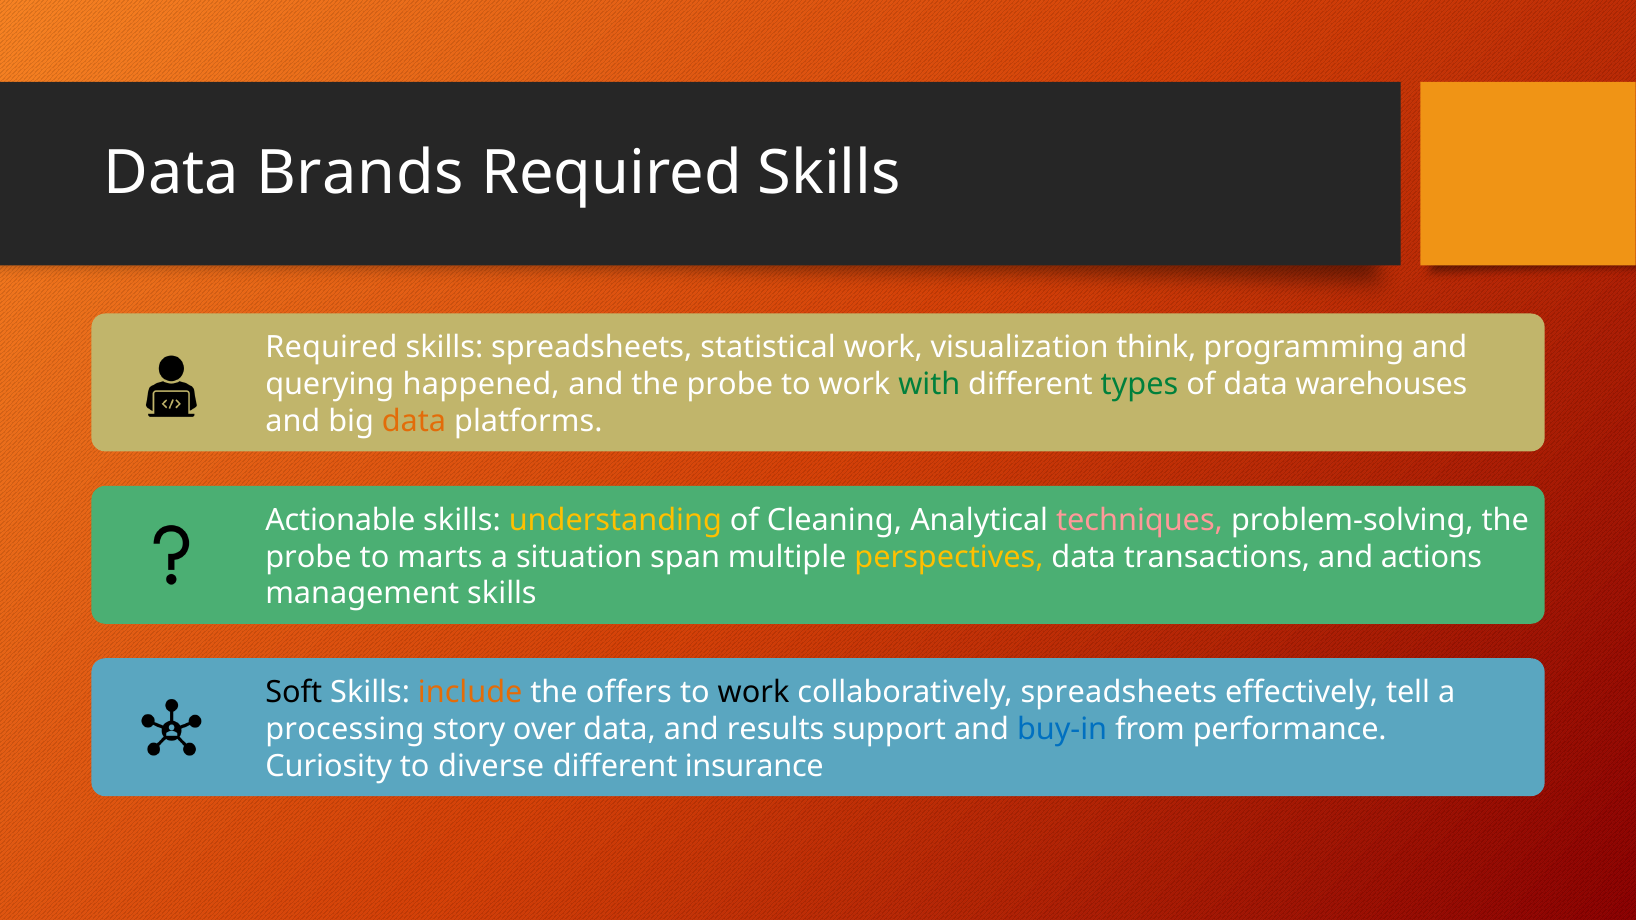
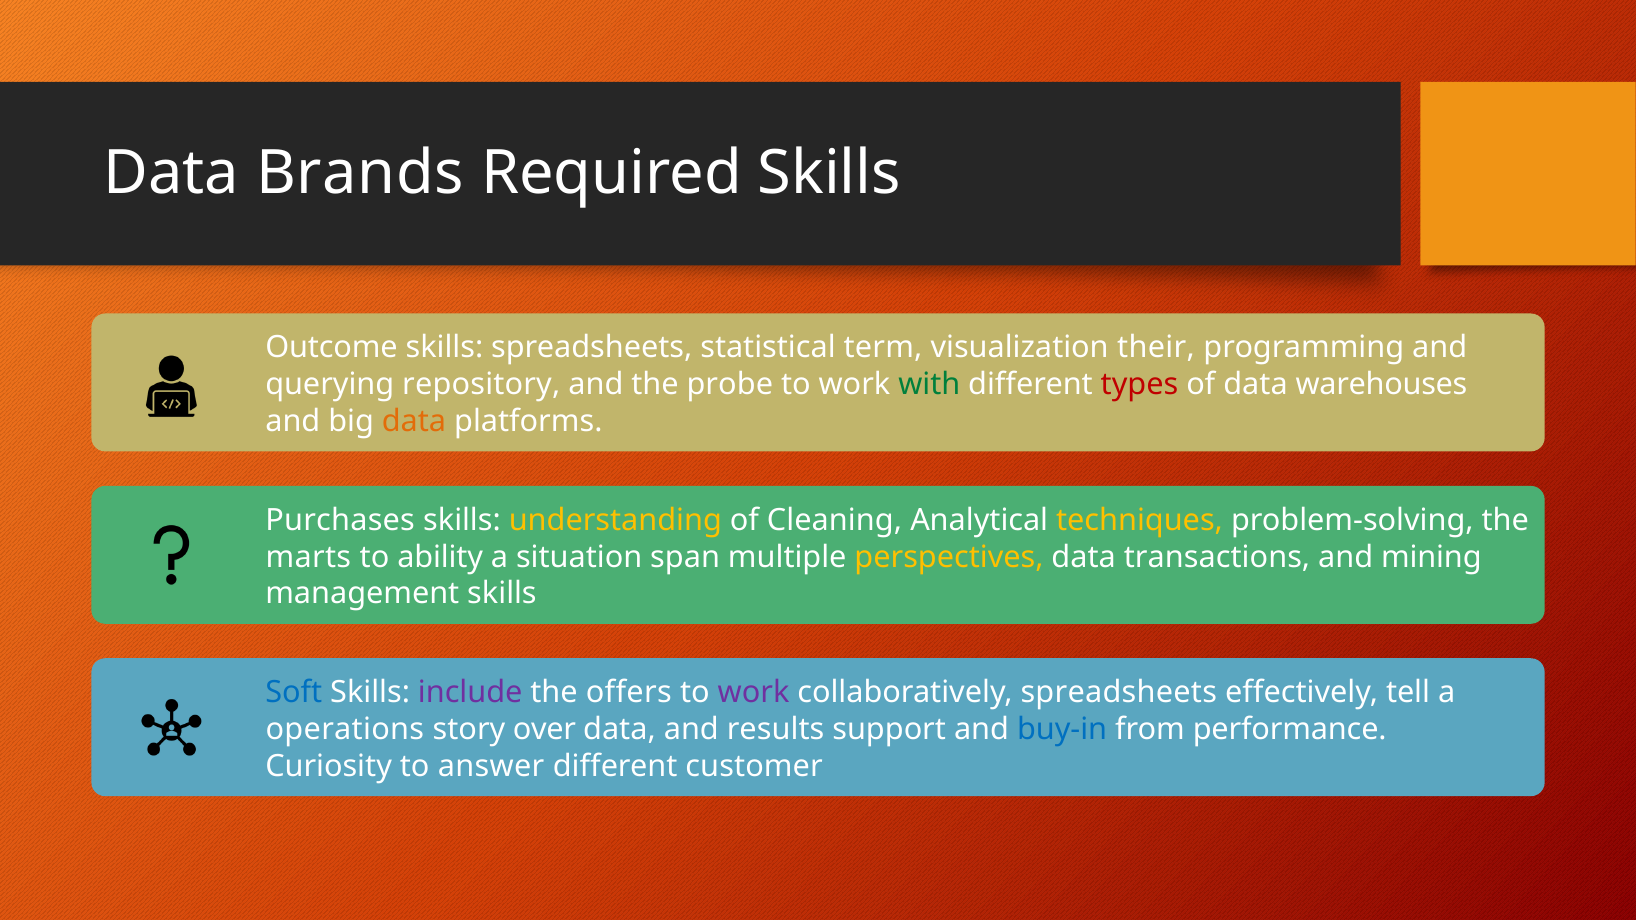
Required at (331, 348): Required -> Outcome
statistical work: work -> term
think: think -> their
happened: happened -> repository
types colour: green -> red
Actionable: Actionable -> Purchases
techniques colour: pink -> yellow
probe at (308, 557): probe -> marts
marts: marts -> ability
actions: actions -> mining
Soft colour: black -> blue
include colour: orange -> purple
work at (754, 693) colour: black -> purple
processing: processing -> operations
diverse: diverse -> answer
insurance: insurance -> customer
